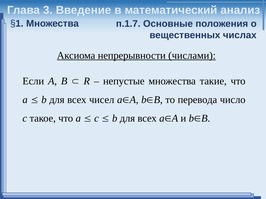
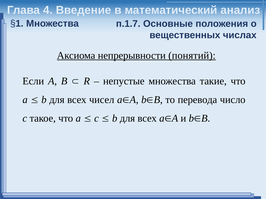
3: 3 -> 4
числами: числами -> понятий
